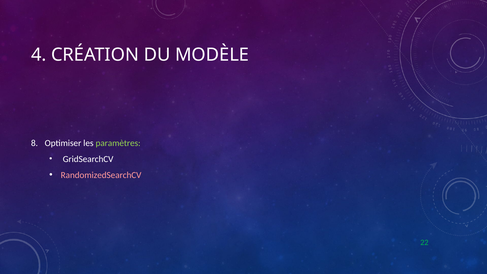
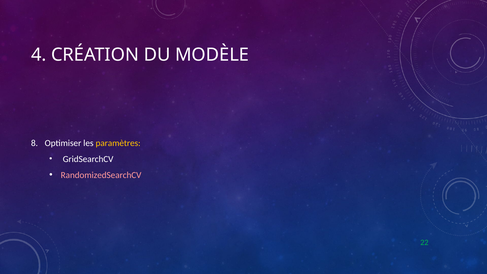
paramètres colour: light green -> yellow
